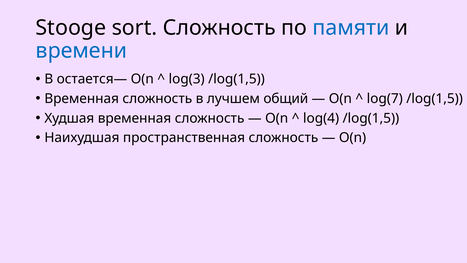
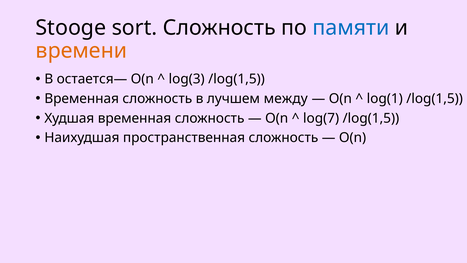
времени colour: blue -> orange
общий: общий -> между
log(7: log(7 -> log(1
log(4: log(4 -> log(7
